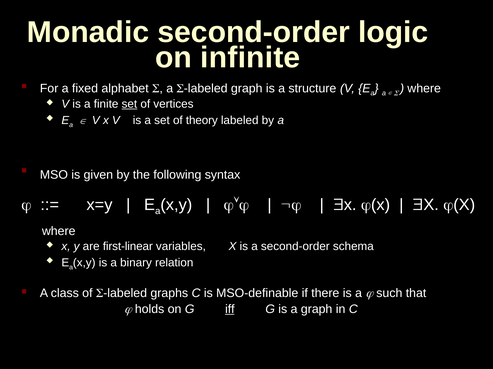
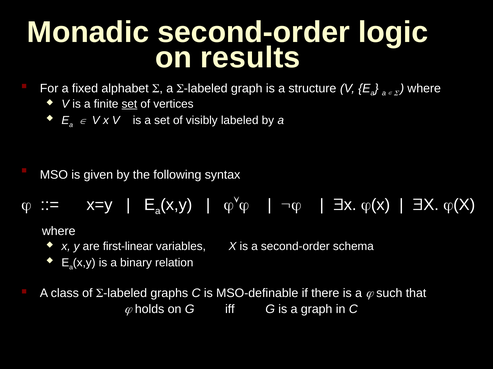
infinite: infinite -> results
theory: theory -> visibly
iff underline: present -> none
